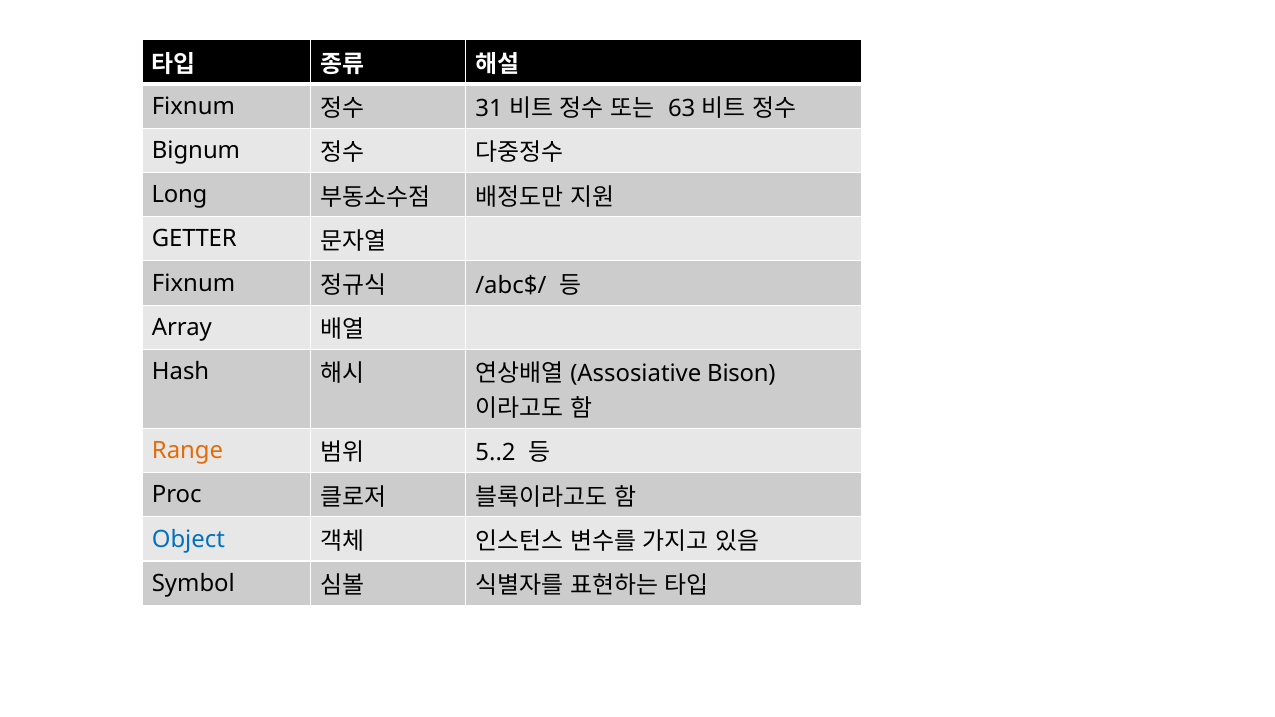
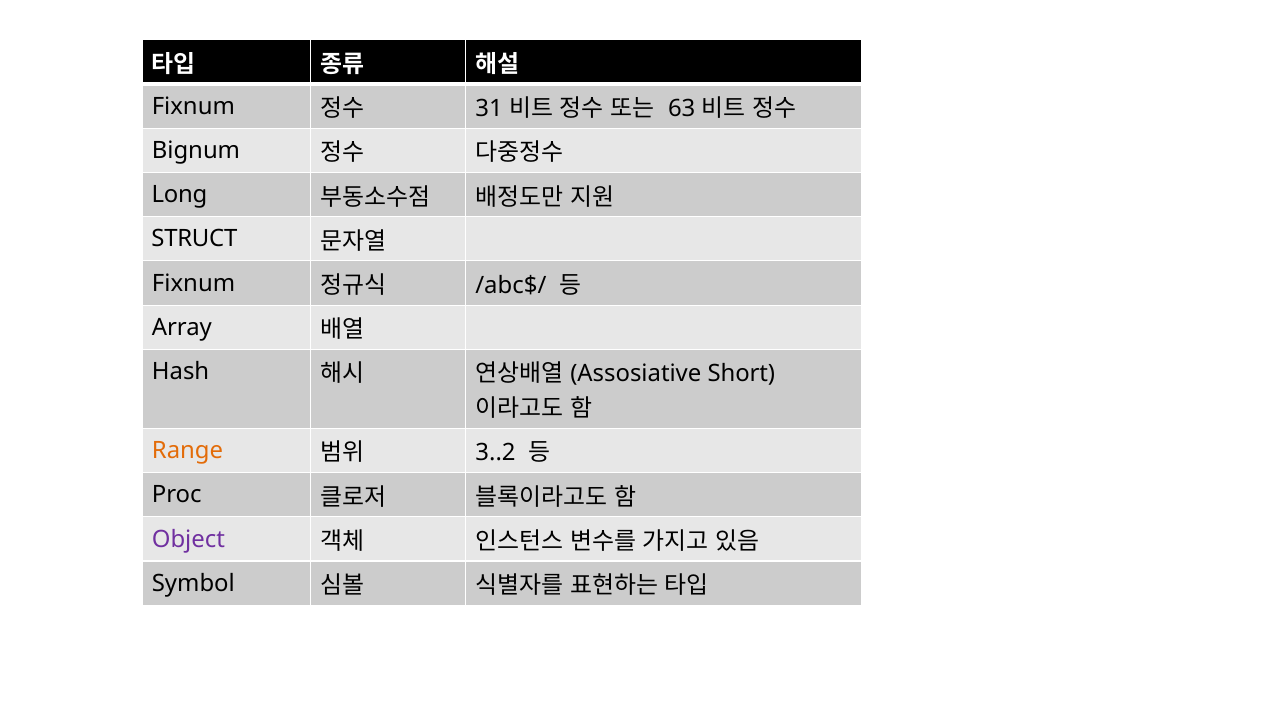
GETTER: GETTER -> STRUCT
Bison: Bison -> Short
5..2: 5..2 -> 3..2
Object colour: blue -> purple
